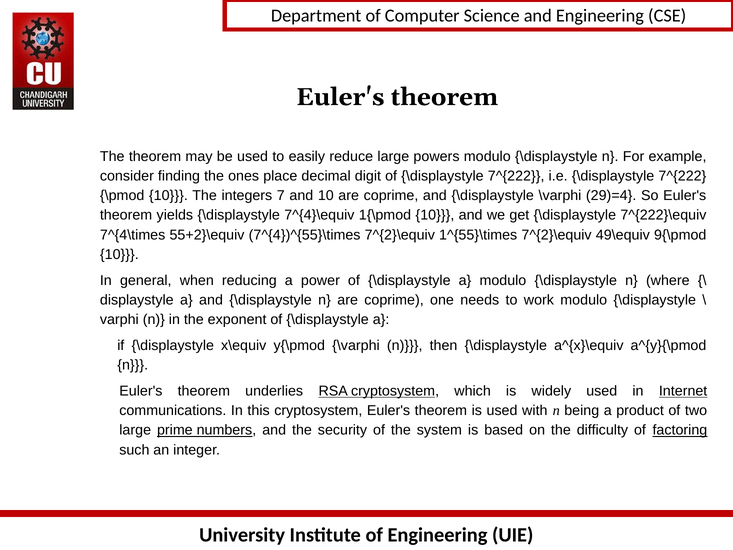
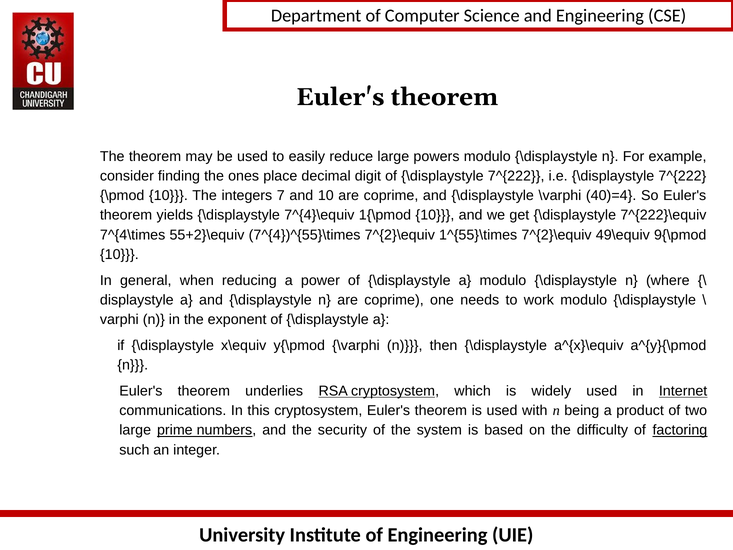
29)=4: 29)=4 -> 40)=4
